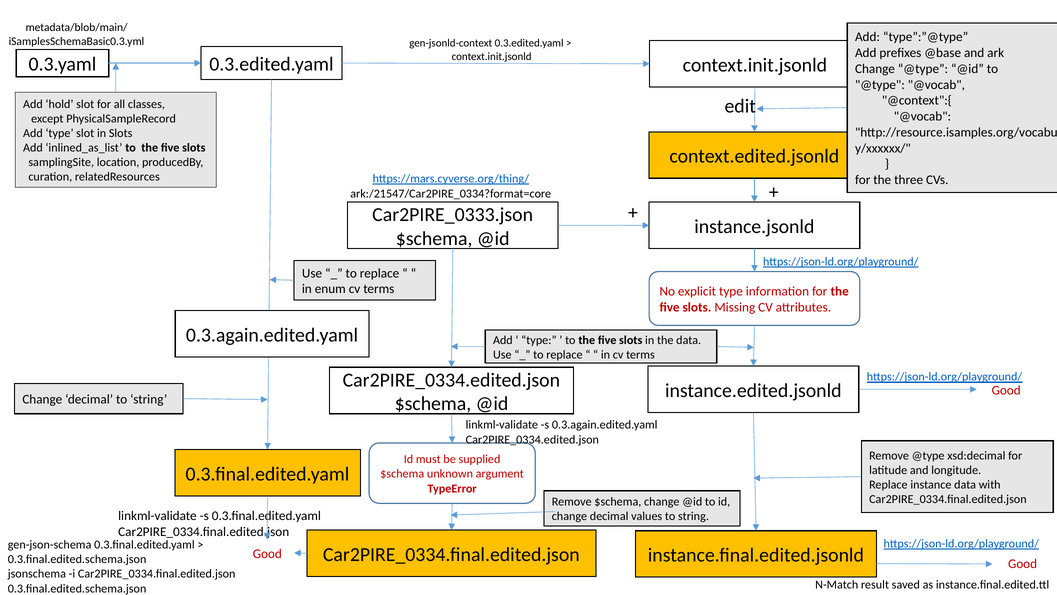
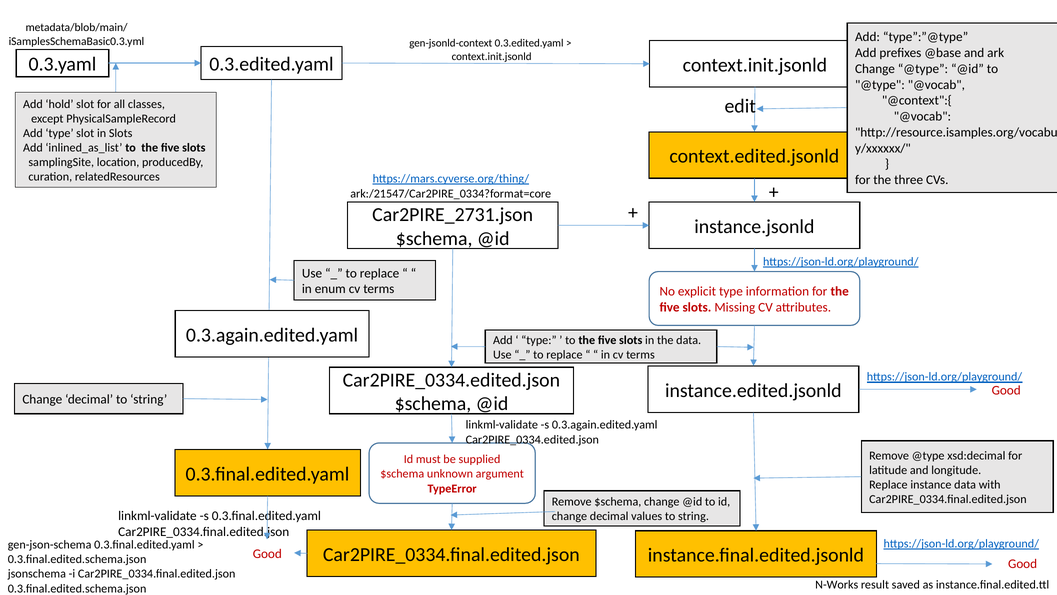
Car2PIRE_0333.json: Car2PIRE_0333.json -> Car2PIRE_2731.json
N-Match: N-Match -> N-Works
